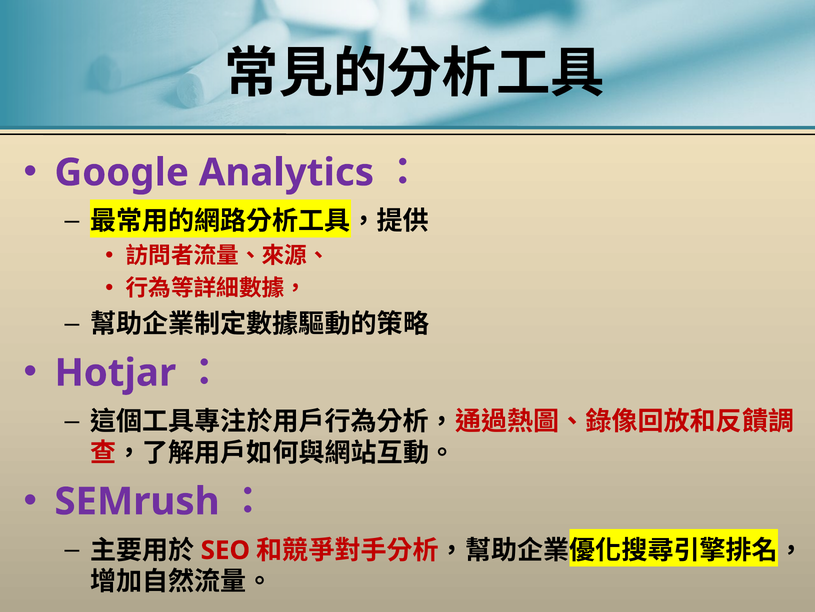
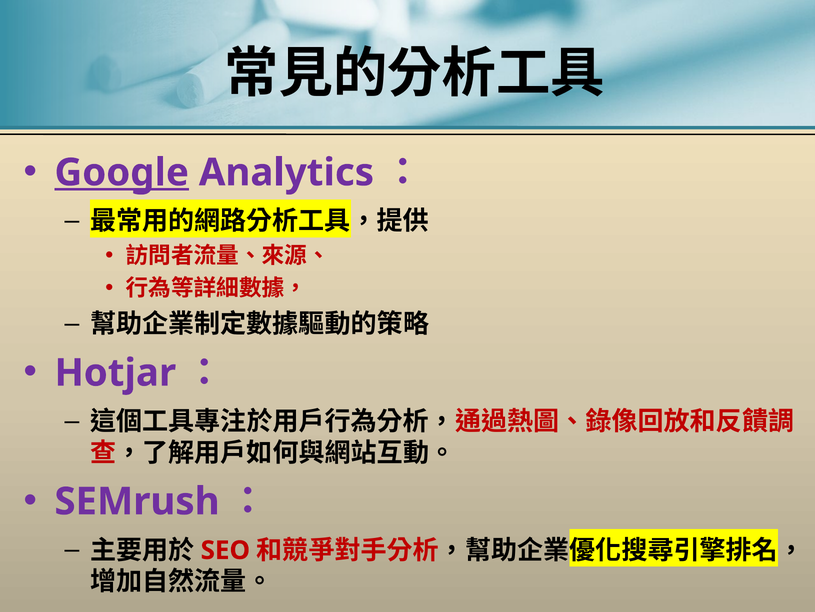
Google underline: none -> present
